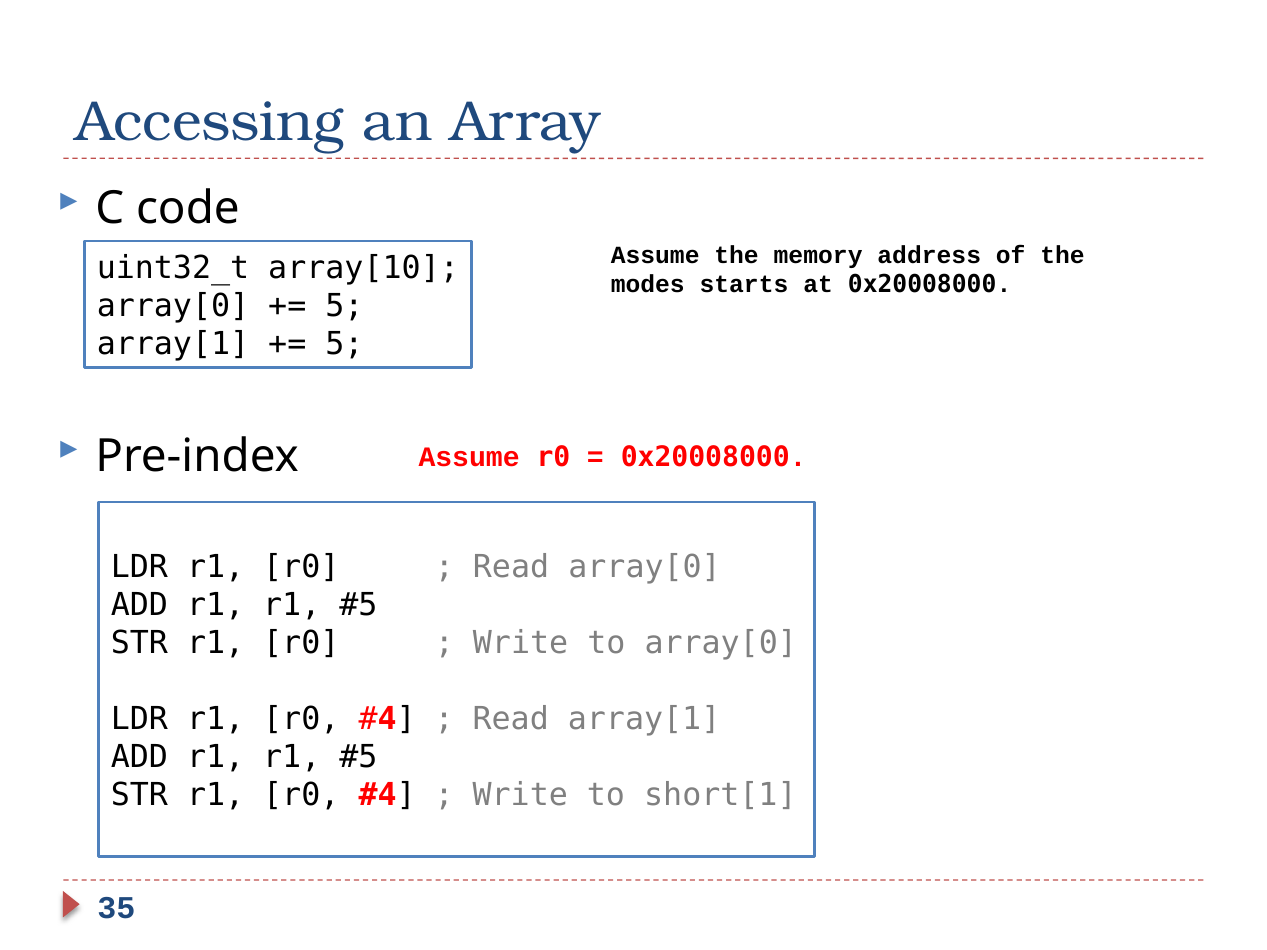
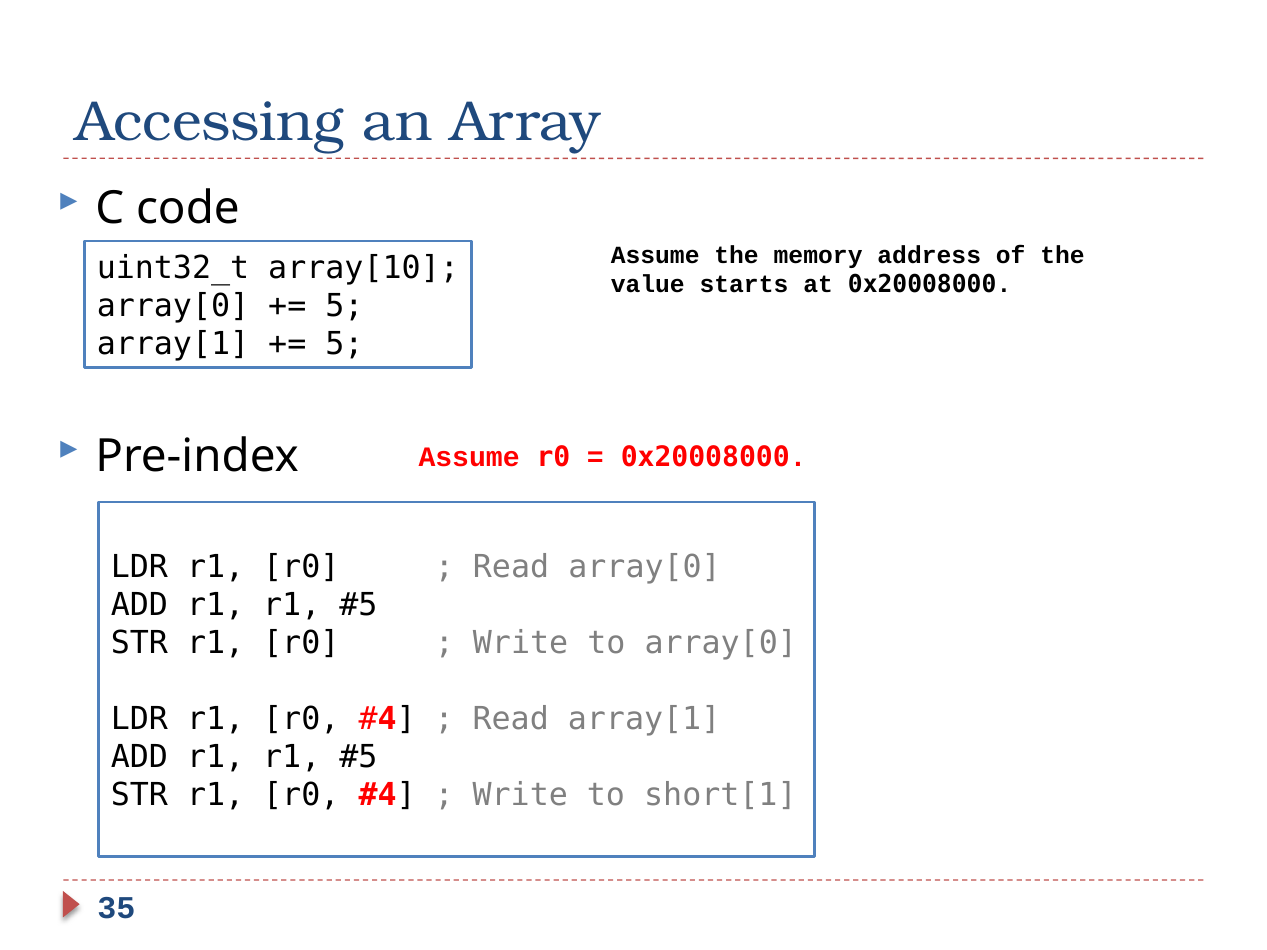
modes: modes -> value
